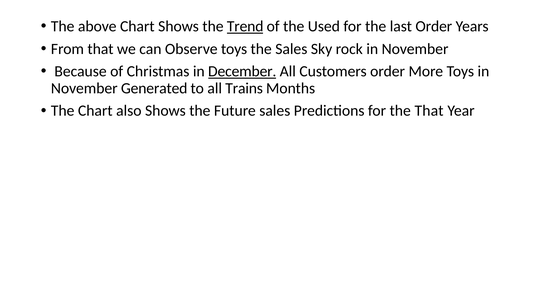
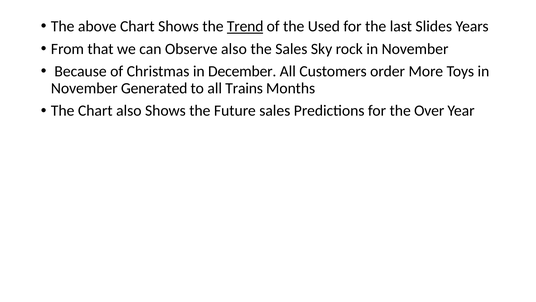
last Order: Order -> Slides
Observe toys: toys -> also
December underline: present -> none
the That: That -> Over
